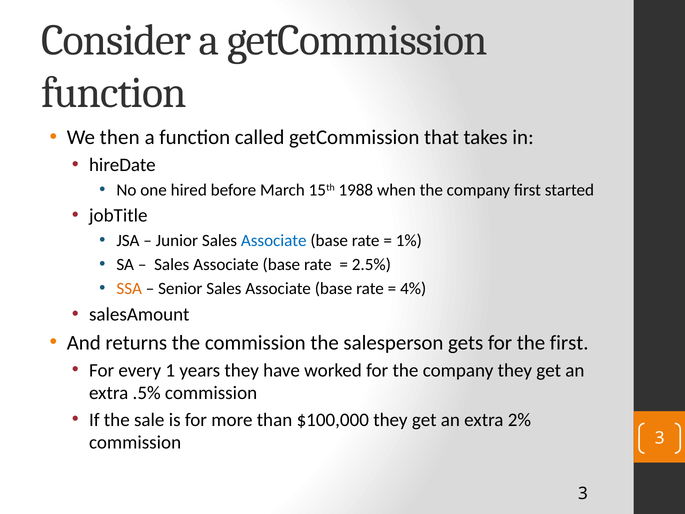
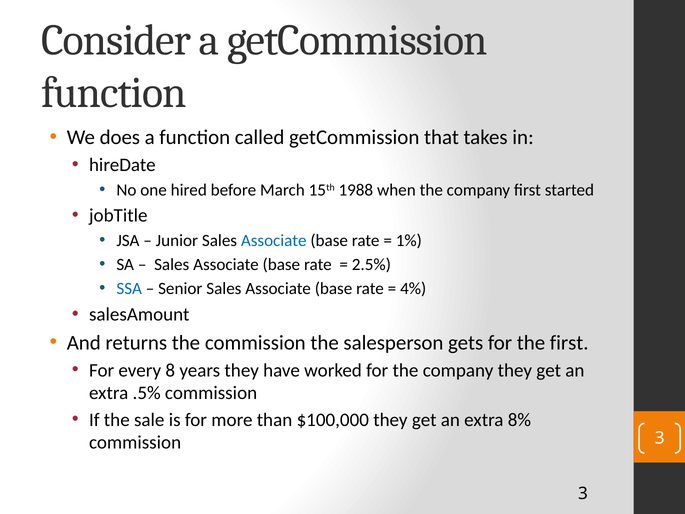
then: then -> does
SSA colour: orange -> blue
1: 1 -> 8
2%: 2% -> 8%
